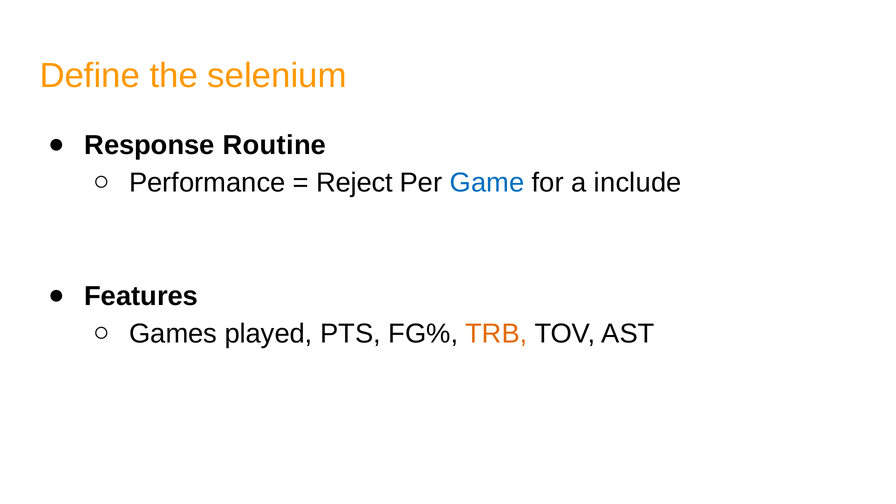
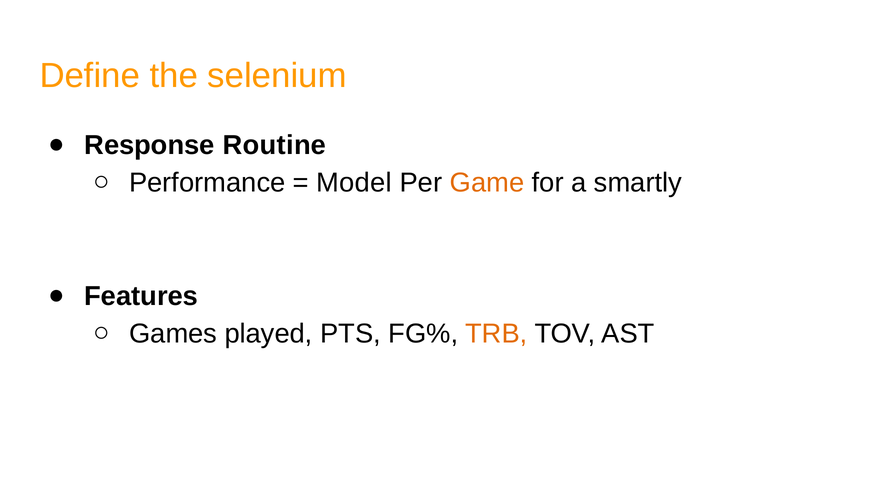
Reject: Reject -> Model
Game colour: blue -> orange
include: include -> smartly
